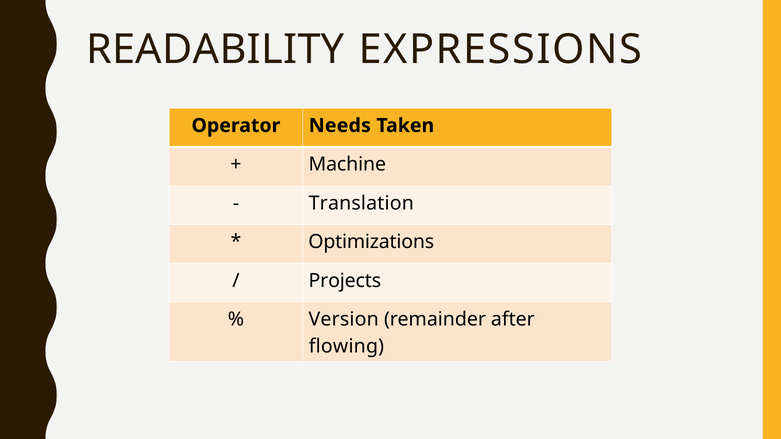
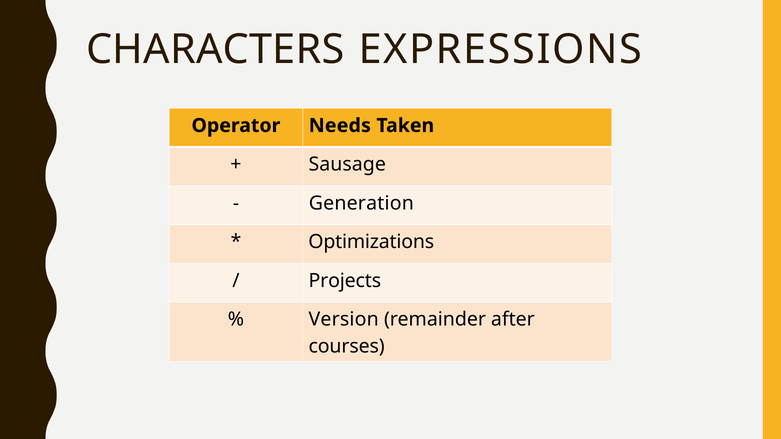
READABILITY: READABILITY -> CHARACTERS
Machine: Machine -> Sausage
Translation: Translation -> Generation
flowing: flowing -> courses
